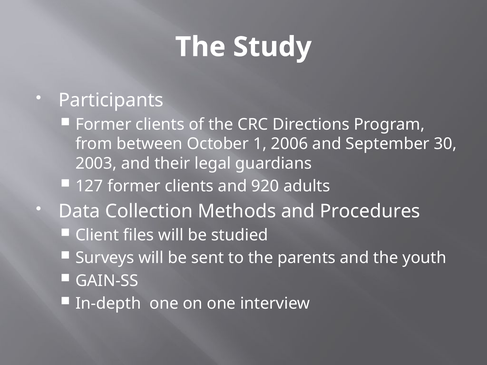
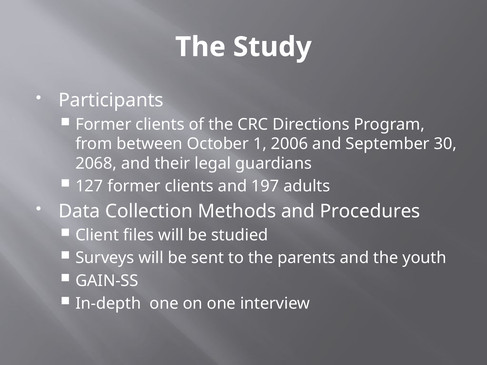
2003: 2003 -> 2068
920: 920 -> 197
